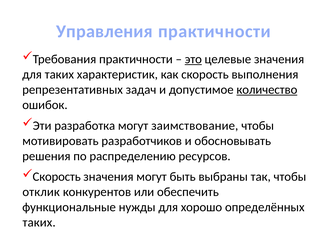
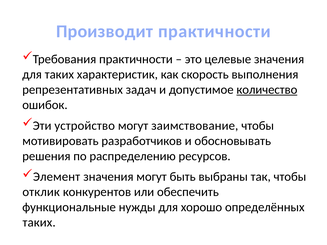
Управления: Управления -> Производит
это underline: present -> none
разработка: разработка -> устройство
Скорость at (57, 177): Скорость -> Элемент
